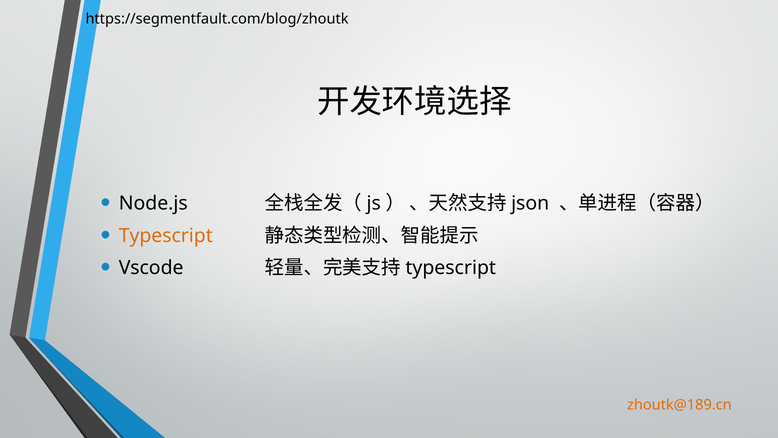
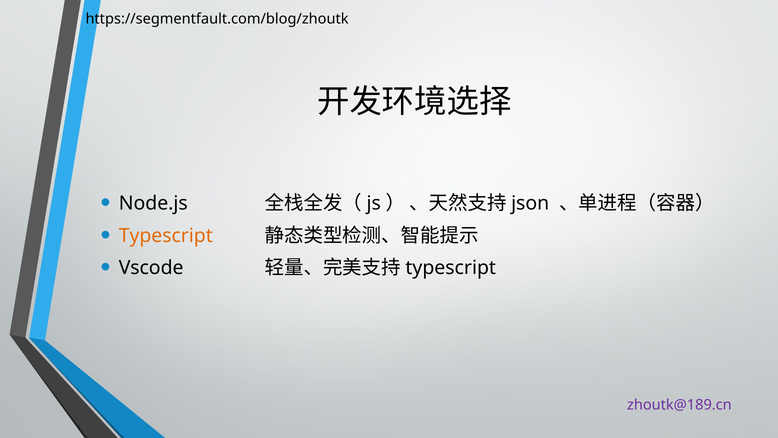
zhoutk@189.cn colour: orange -> purple
